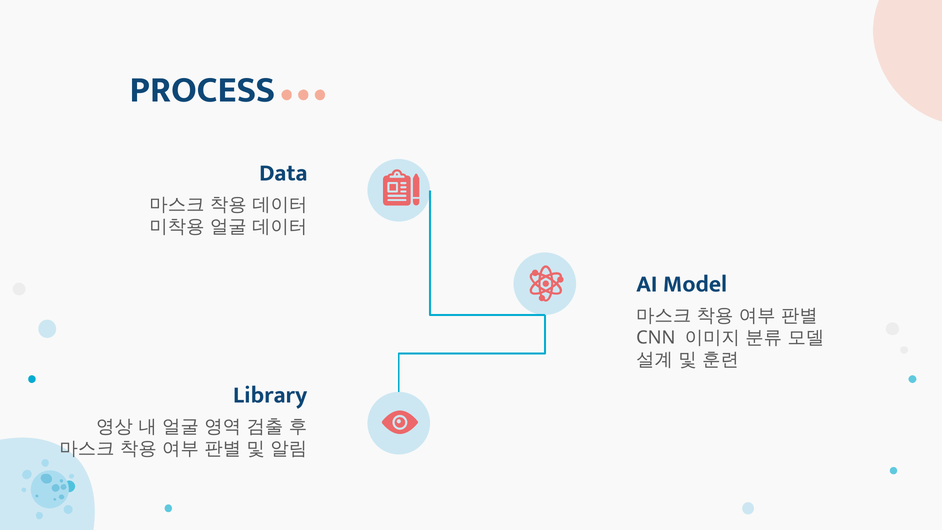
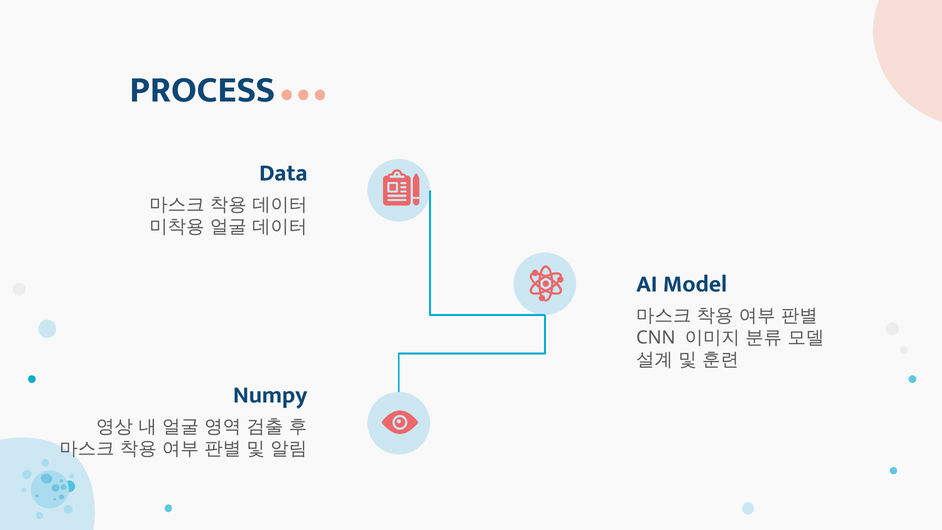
Library: Library -> Numpy
